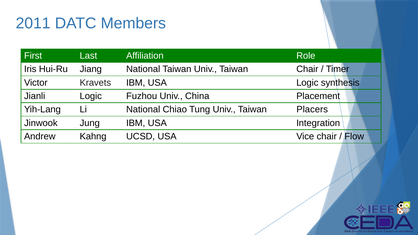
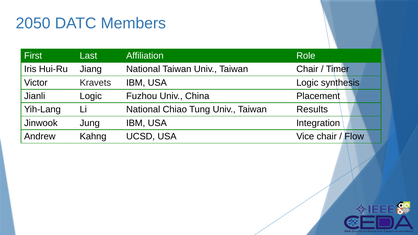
2011: 2011 -> 2050
Placers: Placers -> Results
